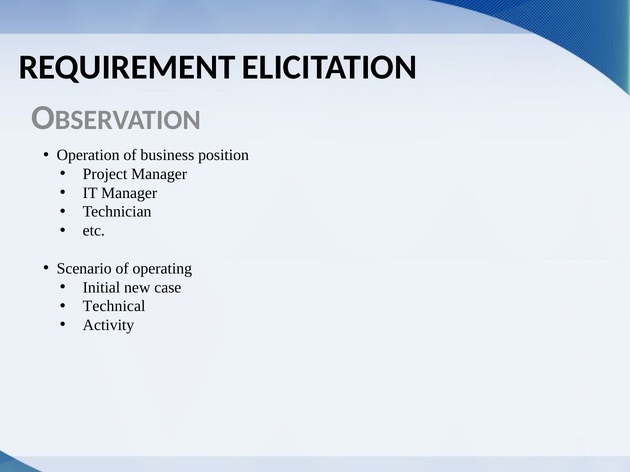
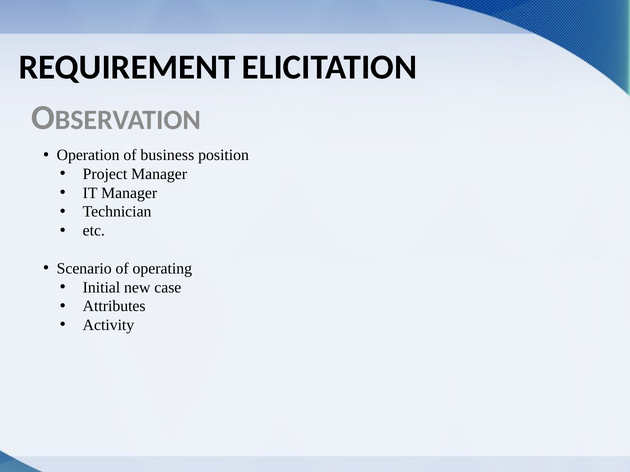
Technical: Technical -> Attributes
